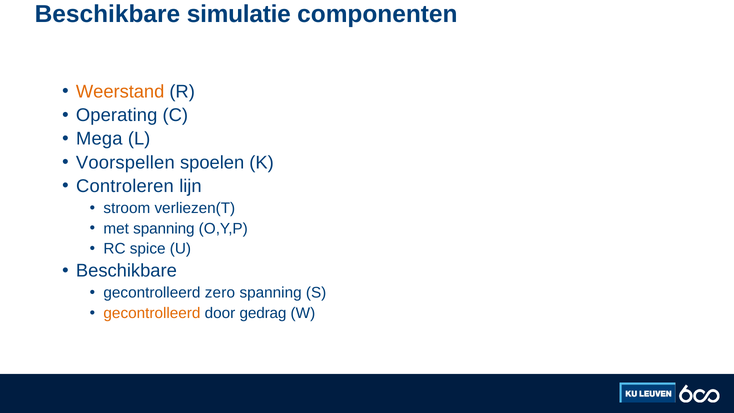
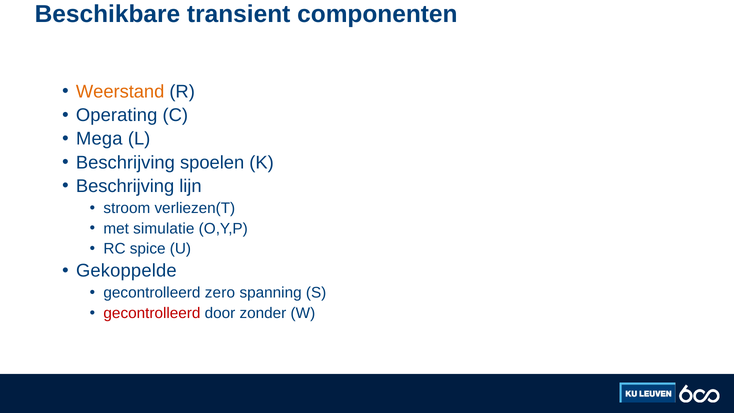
simulatie: simulatie -> transient
Voorspellen at (125, 162): Voorspellen -> Beschrijving
Controleren at (125, 186): Controleren -> Beschrijving
met spanning: spanning -> simulatie
Beschikbare at (126, 271): Beschikbare -> Gekoppelde
gecontrolleerd at (152, 313) colour: orange -> red
gedrag: gedrag -> zonder
